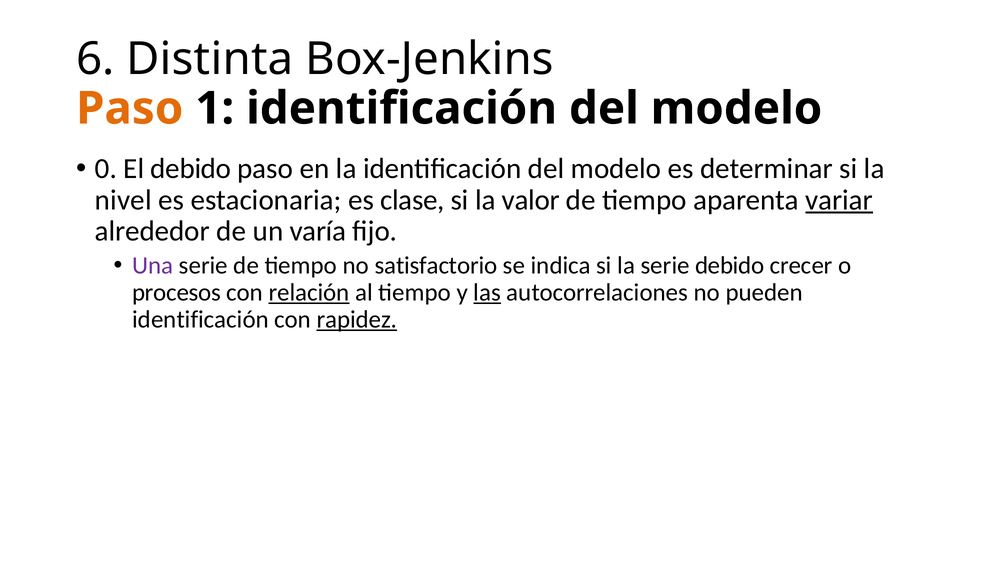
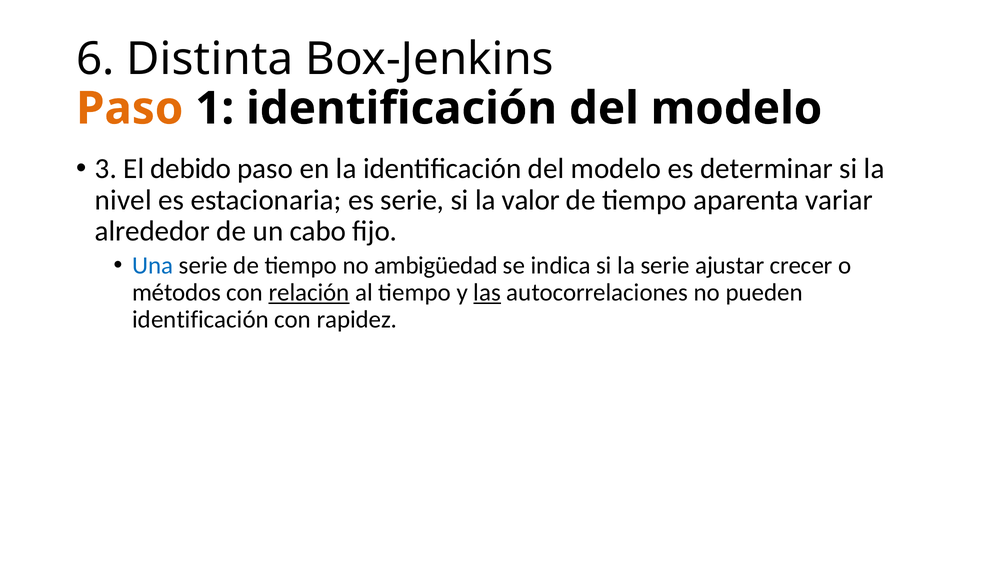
0: 0 -> 3
es clase: clase -> serie
variar underline: present -> none
varía: varía -> cabo
Una colour: purple -> blue
satisfactorio: satisfactorio -> ambigüedad
serie debido: debido -> ajustar
procesos: procesos -> métodos
rapidez underline: present -> none
